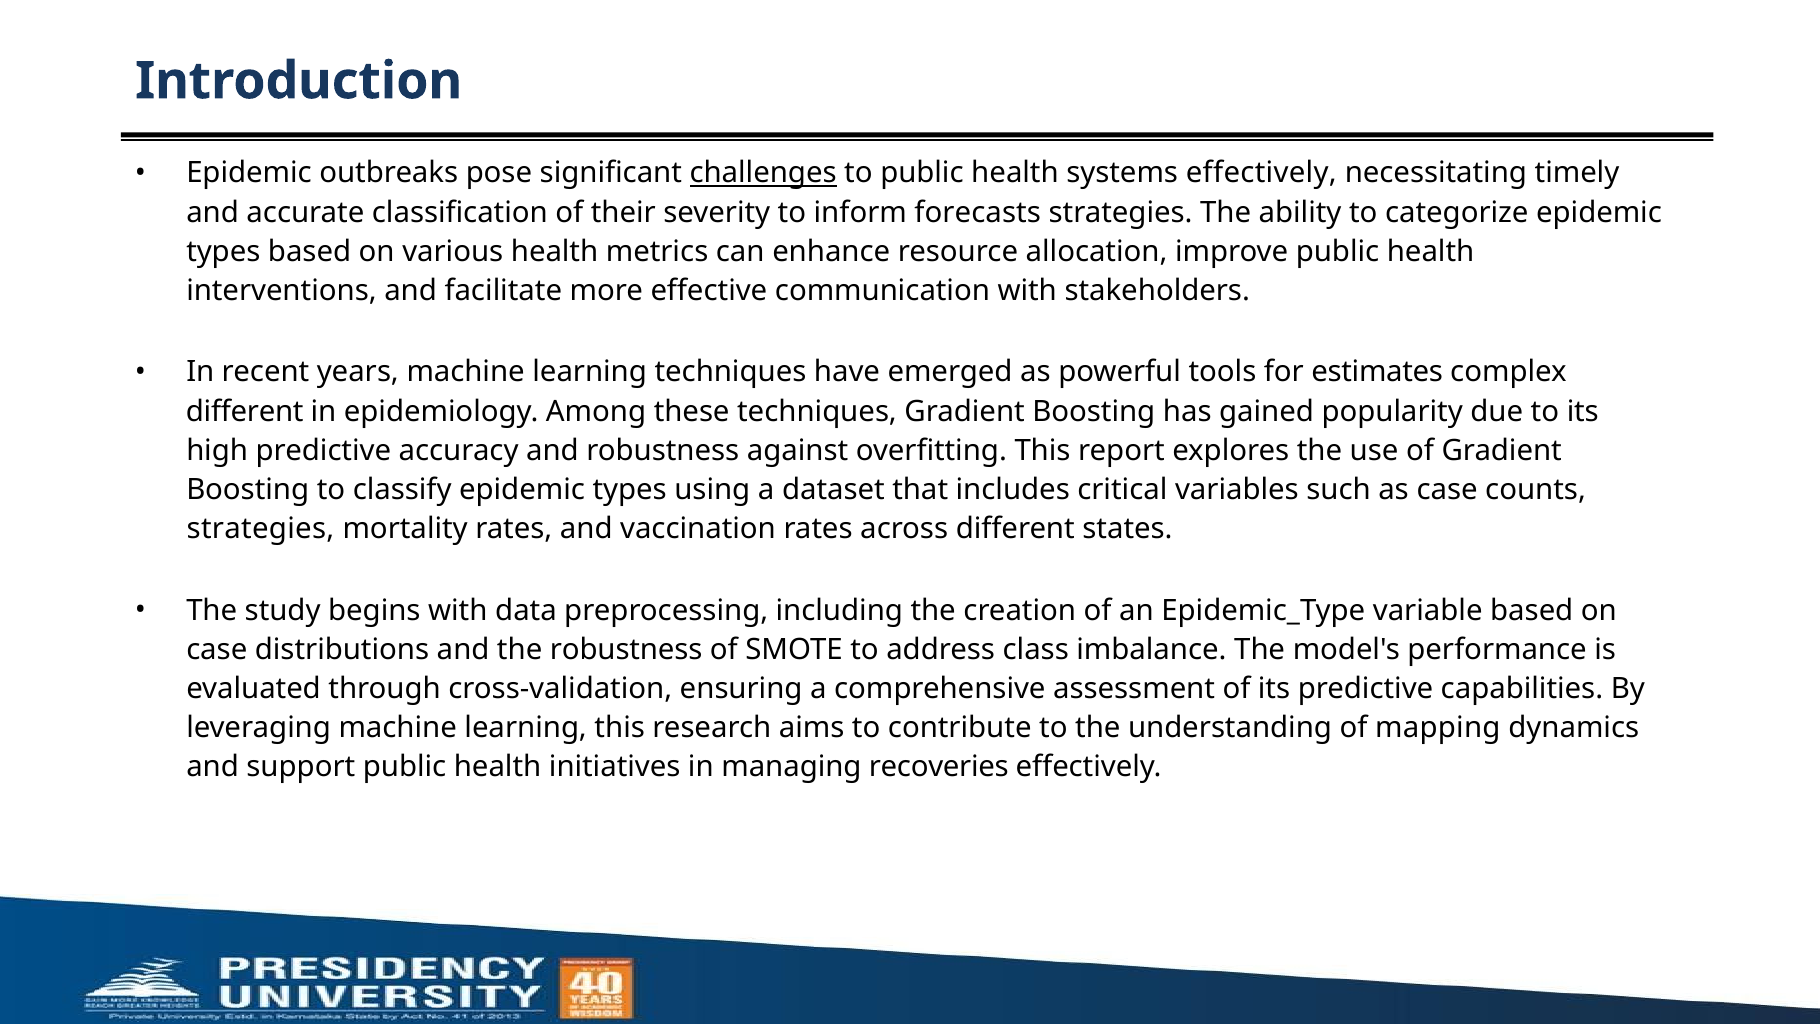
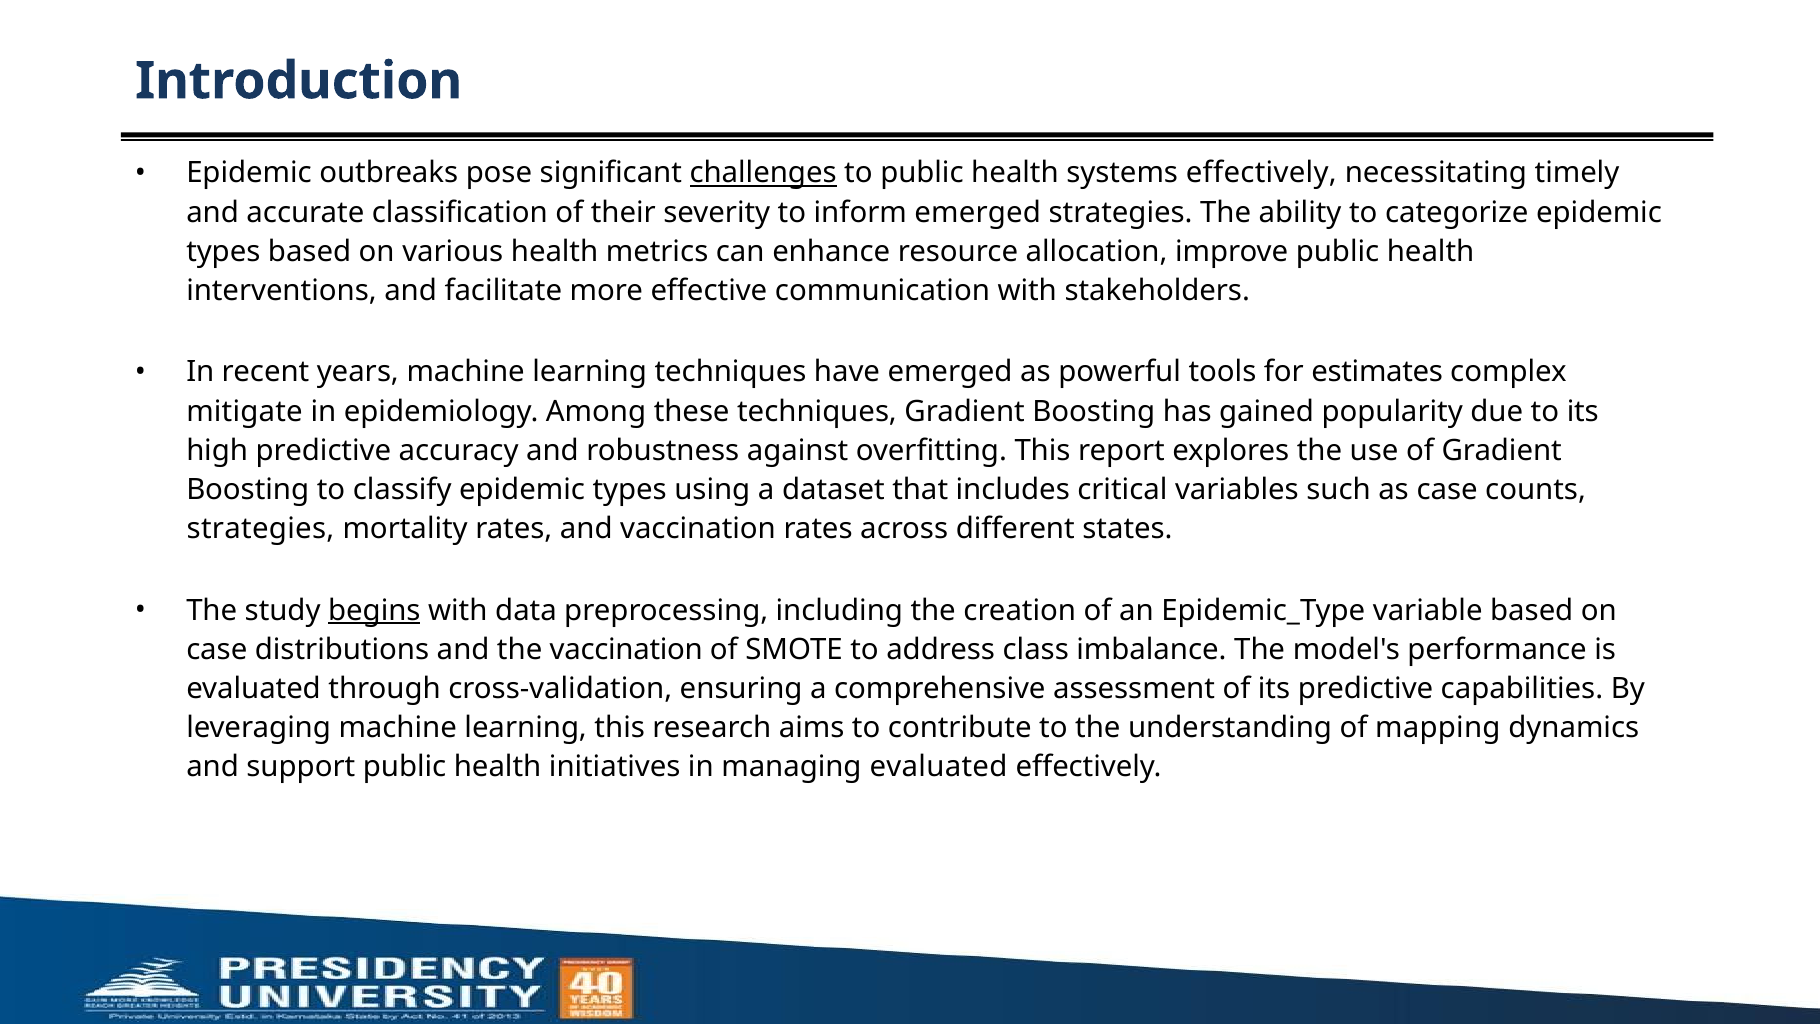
inform forecasts: forecasts -> emerged
different at (245, 411): different -> mitigate
begins underline: none -> present
the robustness: robustness -> vaccination
managing recoveries: recoveries -> evaluated
